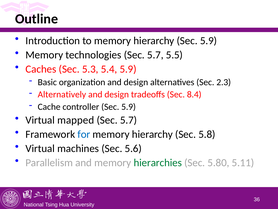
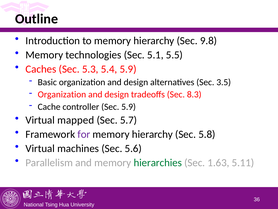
hierarchy Sec 5.9: 5.9 -> 9.8
technologies Sec 5.7: 5.7 -> 5.1
2.3: 2.3 -> 3.5
Alternatively at (62, 94): Alternatively -> Organization
8.4: 8.4 -> 8.3
for colour: blue -> purple
5.80: 5.80 -> 1.63
